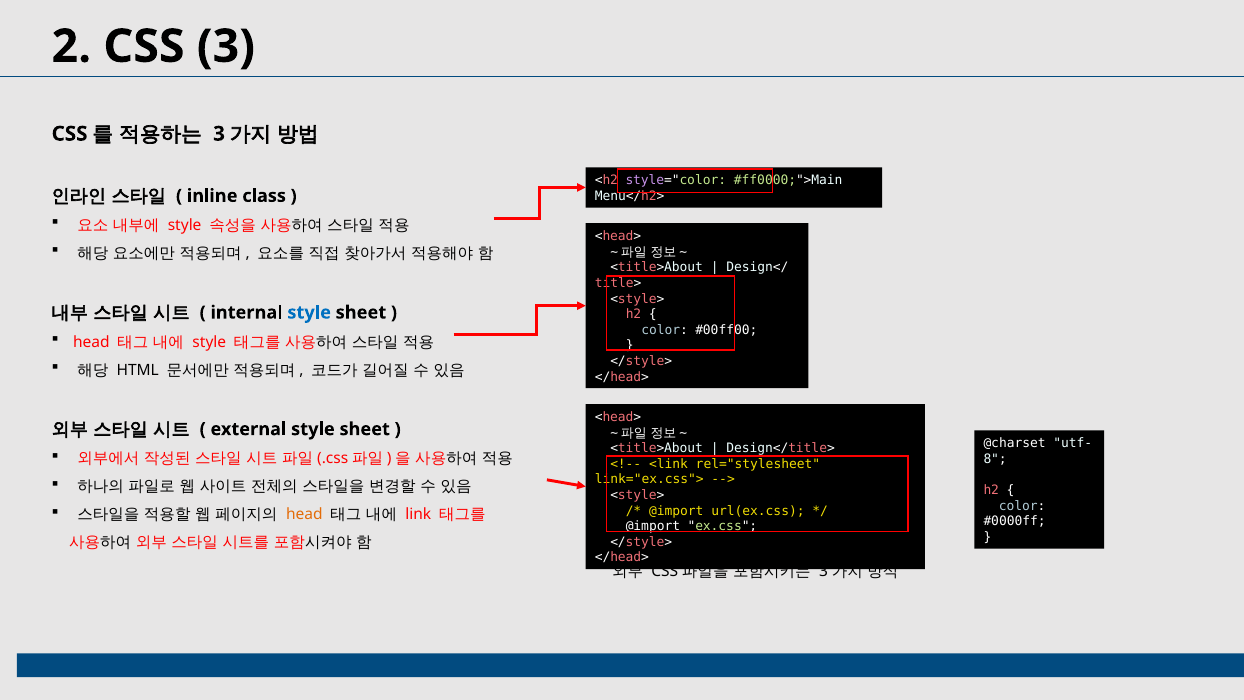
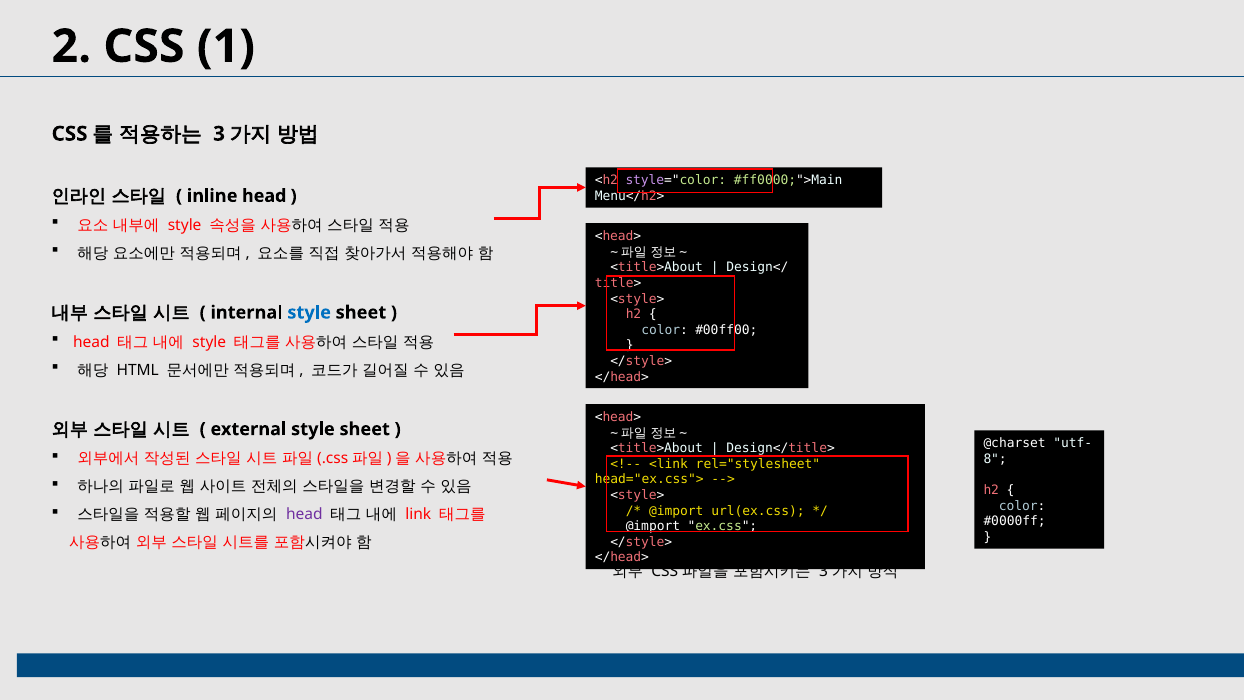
CSS 3: 3 -> 1
inline class: class -> head
link="ex.css">: link="ex.css"> -> head="ex.css">
head at (304, 514) colour: orange -> purple
